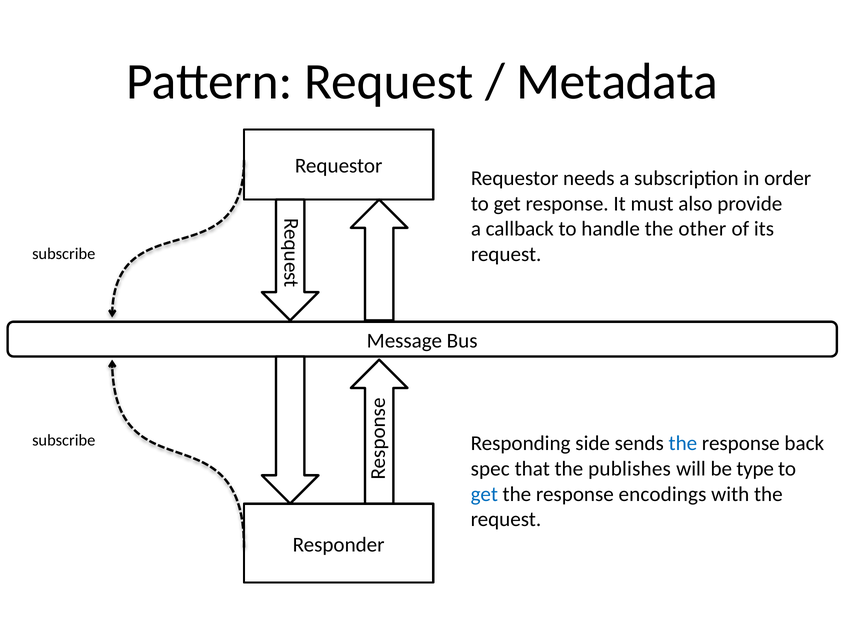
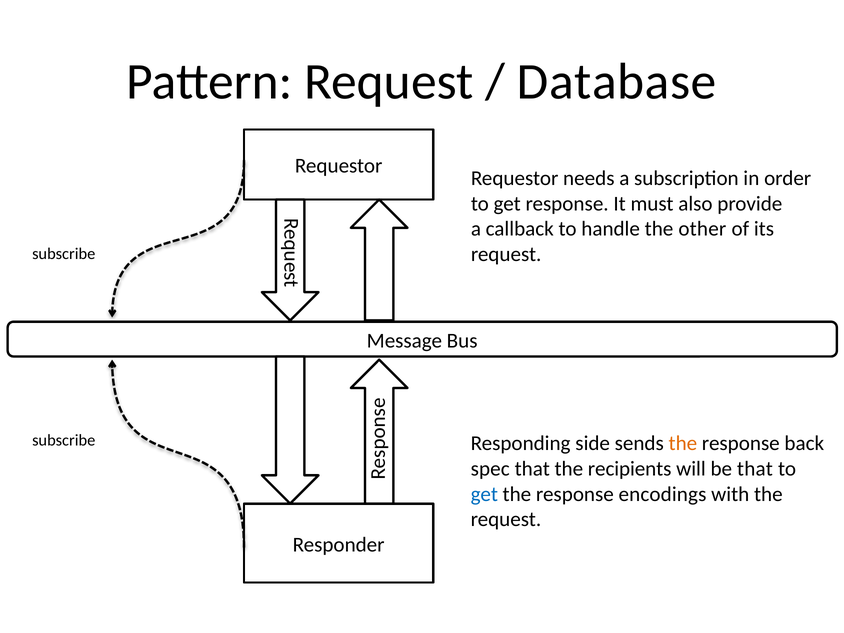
Metadata: Metadata -> Database
the at (683, 443) colour: blue -> orange
publishes: publishes -> recipients
be type: type -> that
